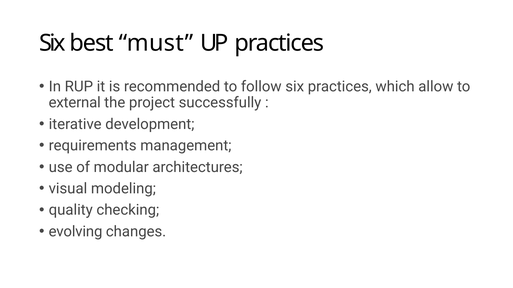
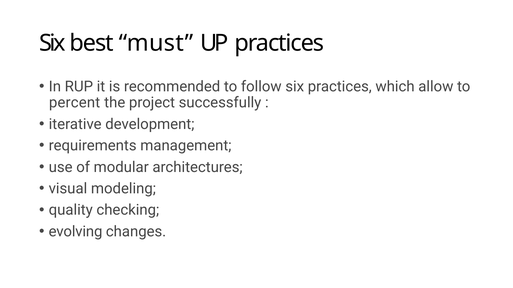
external: external -> percent
